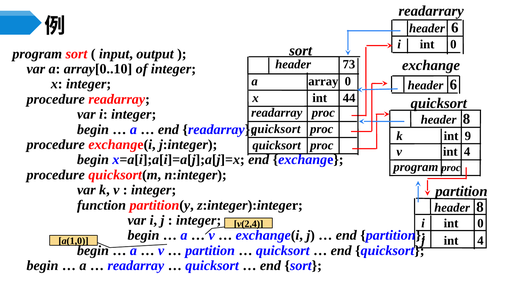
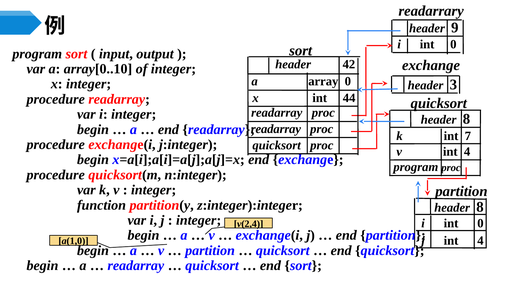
6 at (455, 28): 6 -> 9
73: 73 -> 42
6 at (453, 85): 6 -> 3
quicksort at (276, 129): quicksort -> readarray
9: 9 -> 7
